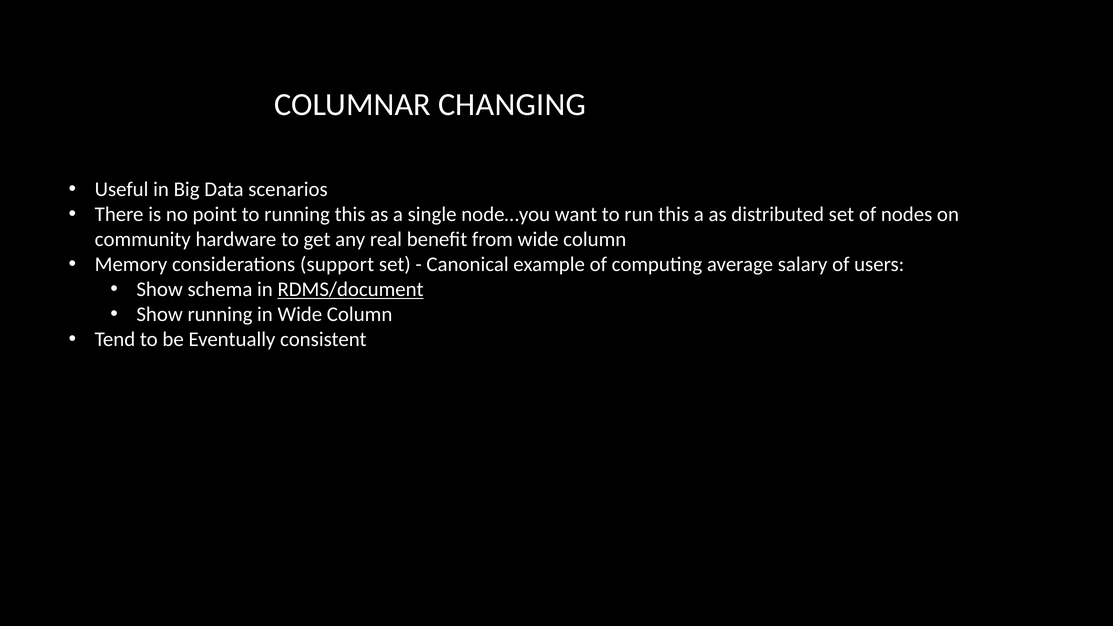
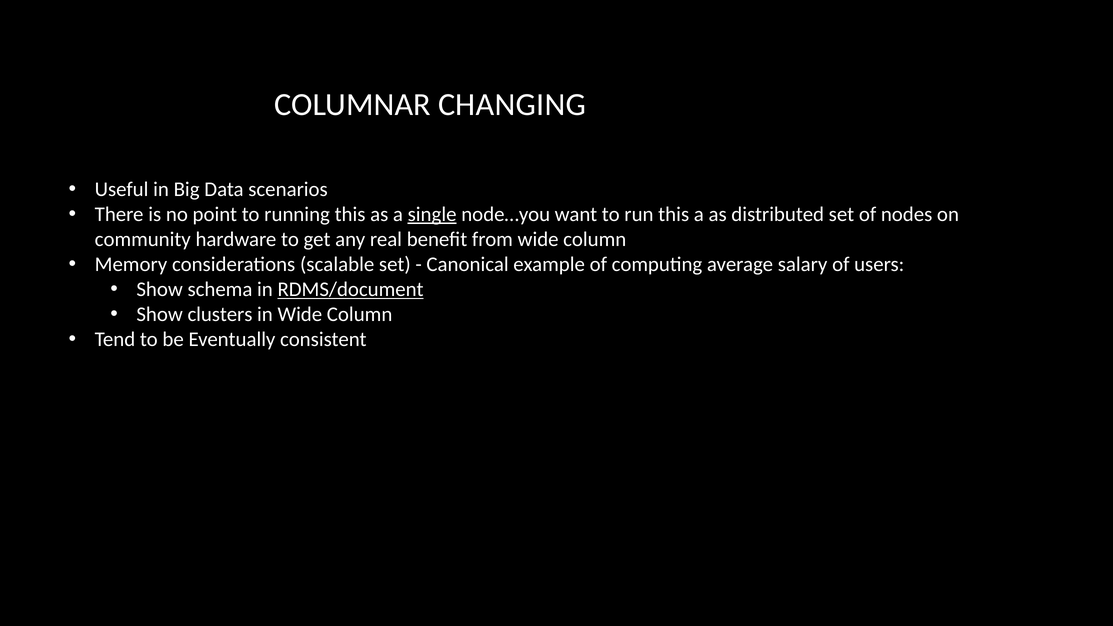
single underline: none -> present
support: support -> scalable
Show running: running -> clusters
